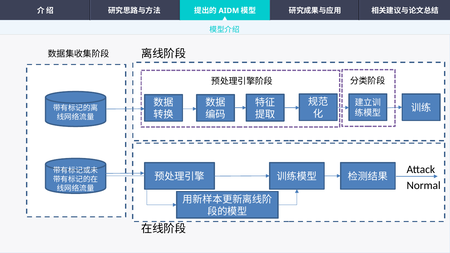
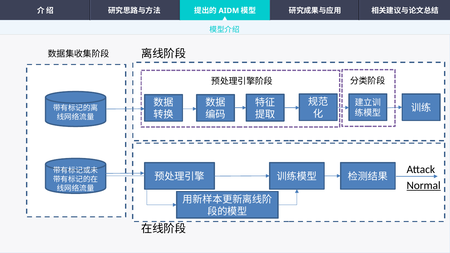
Normal underline: none -> present
